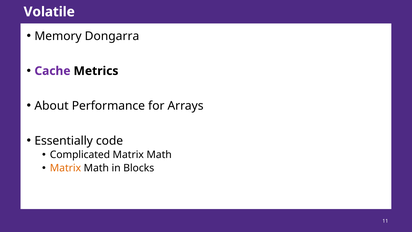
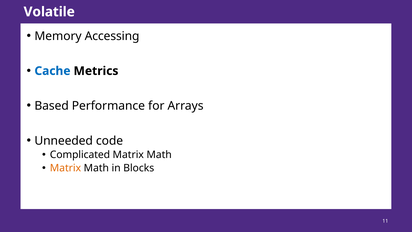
Dongarra: Dongarra -> Accessing
Cache colour: purple -> blue
About: About -> Based
Essentially: Essentially -> Unneeded
